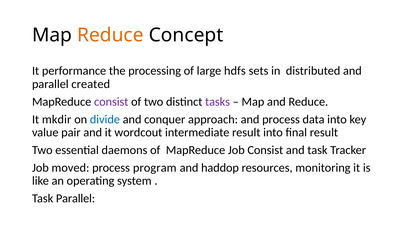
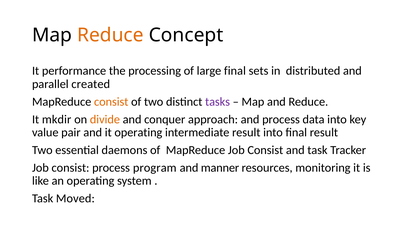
large hdfs: hdfs -> final
consist at (111, 102) colour: purple -> orange
divide colour: blue -> orange
it wordcout: wordcout -> operating
moved at (70, 168): moved -> consist
haddop: haddop -> manner
Task Parallel: Parallel -> Moved
